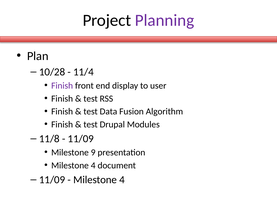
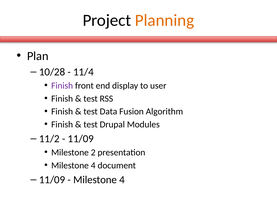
Planning colour: purple -> orange
11/8: 11/8 -> 11/2
9: 9 -> 2
